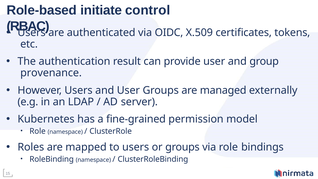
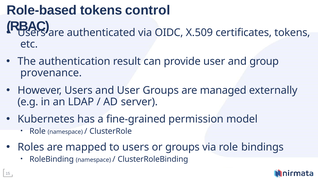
Role-based initiate: initiate -> tokens
